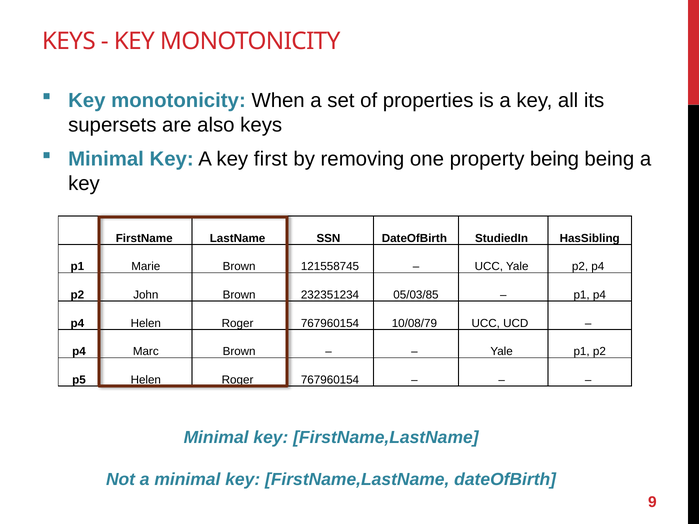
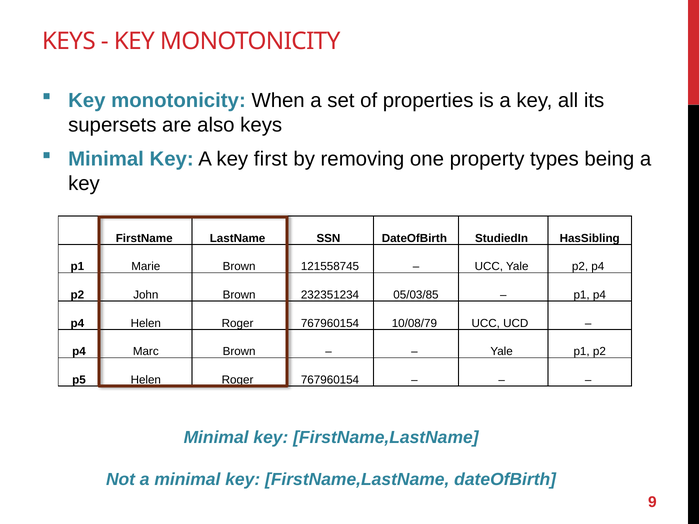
property being: being -> types
